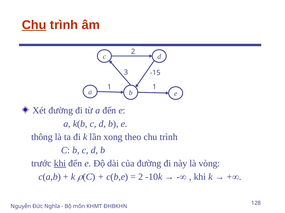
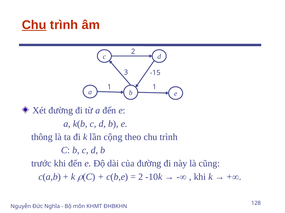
xong: xong -> cộng
khi at (60, 164) underline: present -> none
vòng: vòng -> cũng
